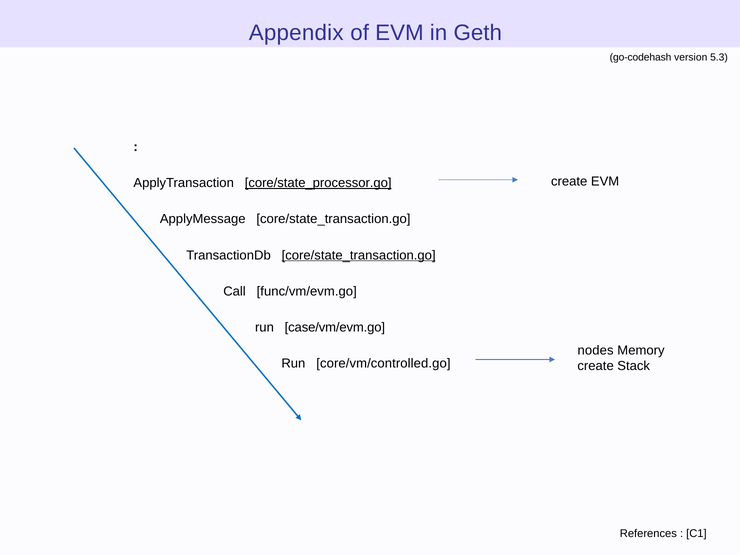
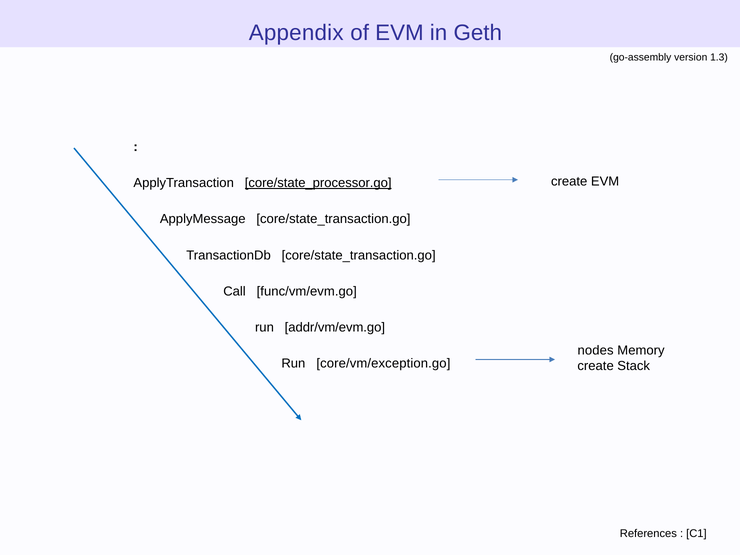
go-codehash: go-codehash -> go-assembly
5.3: 5.3 -> 1.3
core/state_transaction.go at (359, 255) underline: present -> none
case/vm/evm.go: case/vm/evm.go -> addr/vm/evm.go
core/vm/controlled.go: core/vm/controlled.go -> core/vm/exception.go
